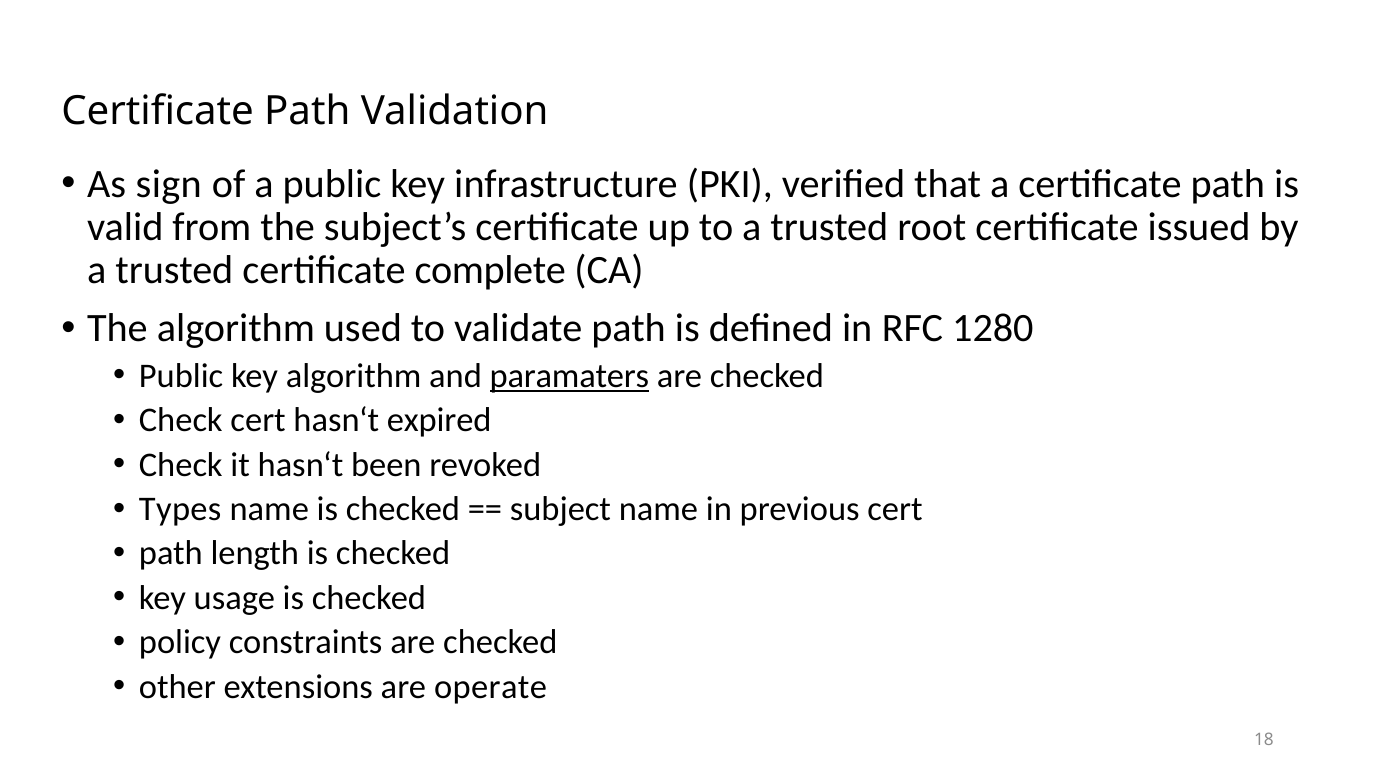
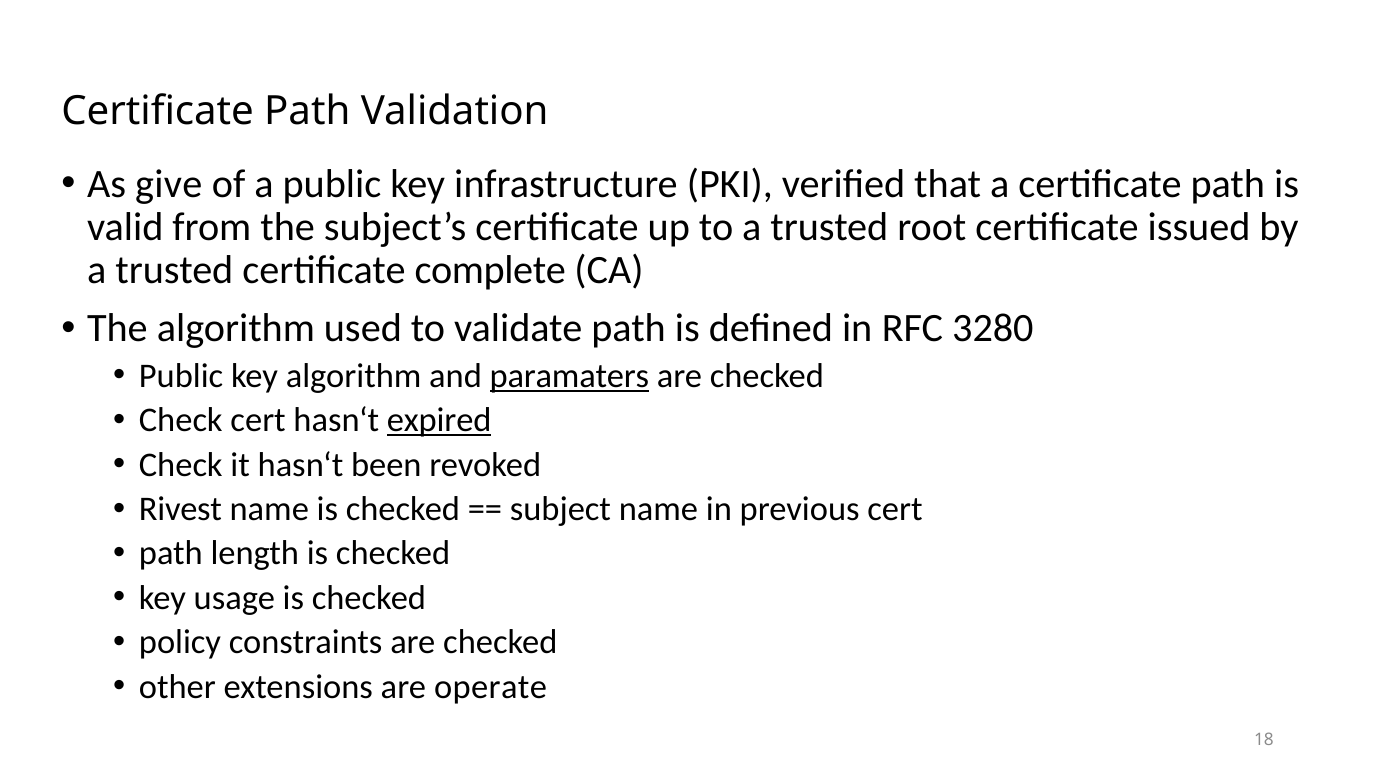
sign: sign -> give
1280: 1280 -> 3280
expired underline: none -> present
Types: Types -> Rivest
